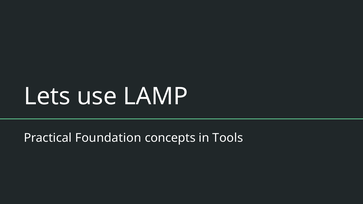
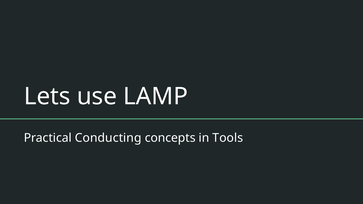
Foundation: Foundation -> Conducting
